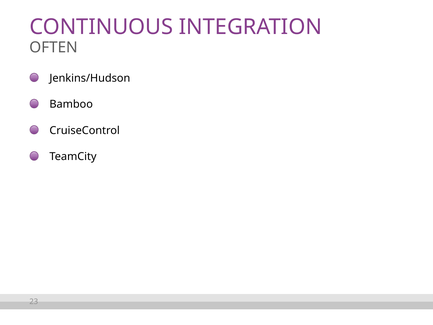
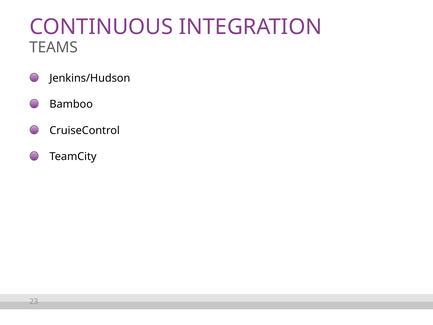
OFTEN: OFTEN -> TEAMS
